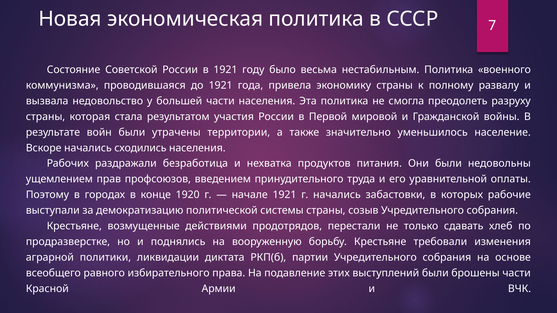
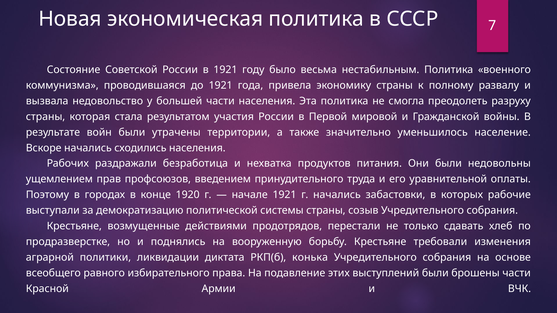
партии: партии -> конька
